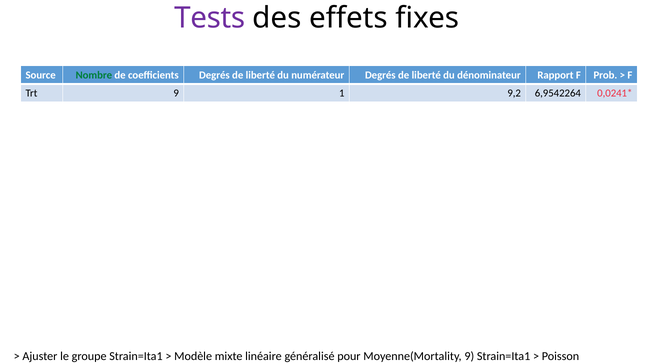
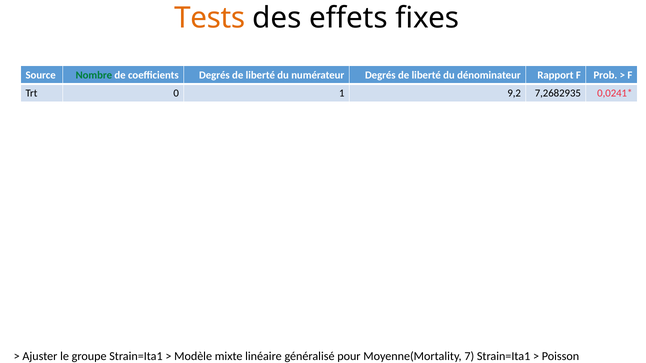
Tests colour: purple -> orange
Trt 9: 9 -> 0
6,9542264: 6,9542264 -> 7,2682935
Moyenne(Mortality 9: 9 -> 7
